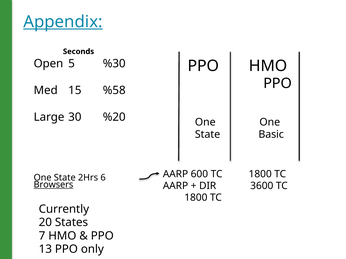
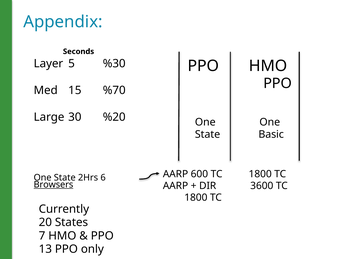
Appendix underline: present -> none
Open: Open -> Layer
%58: %58 -> %70
